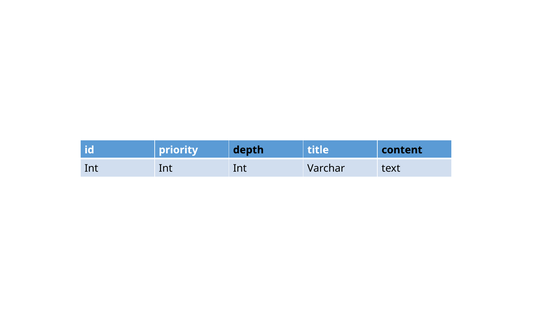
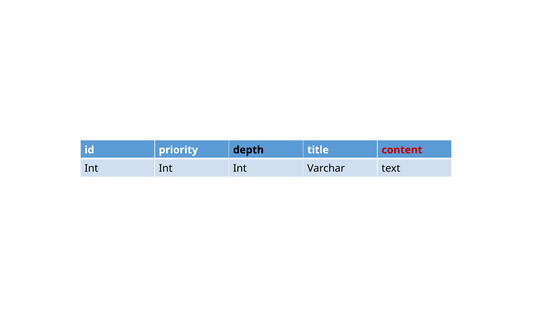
content colour: black -> red
